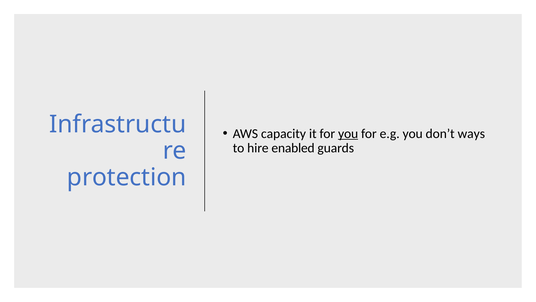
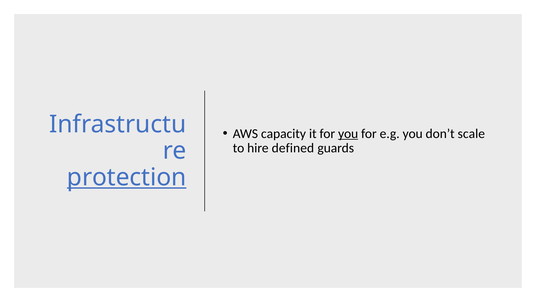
ways: ways -> scale
enabled: enabled -> defined
protection underline: none -> present
